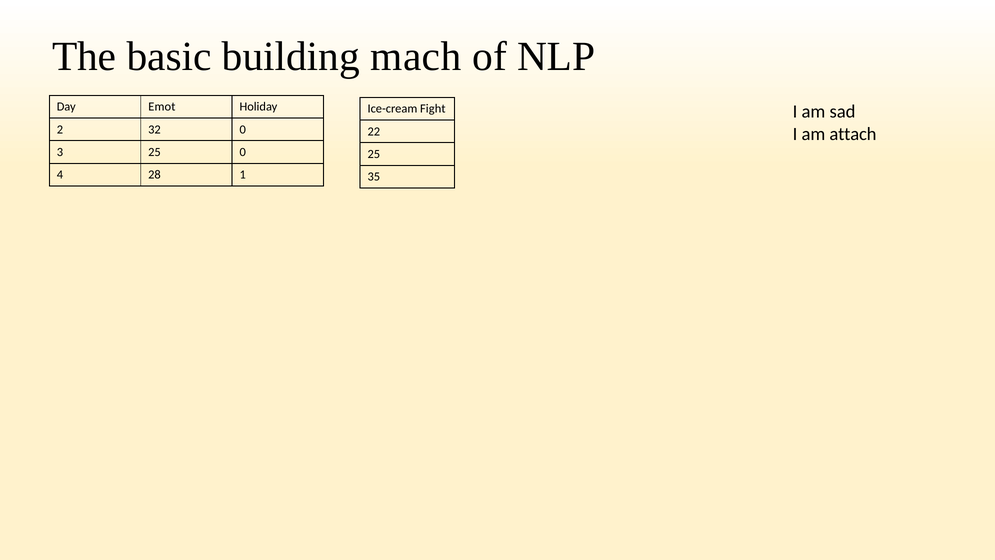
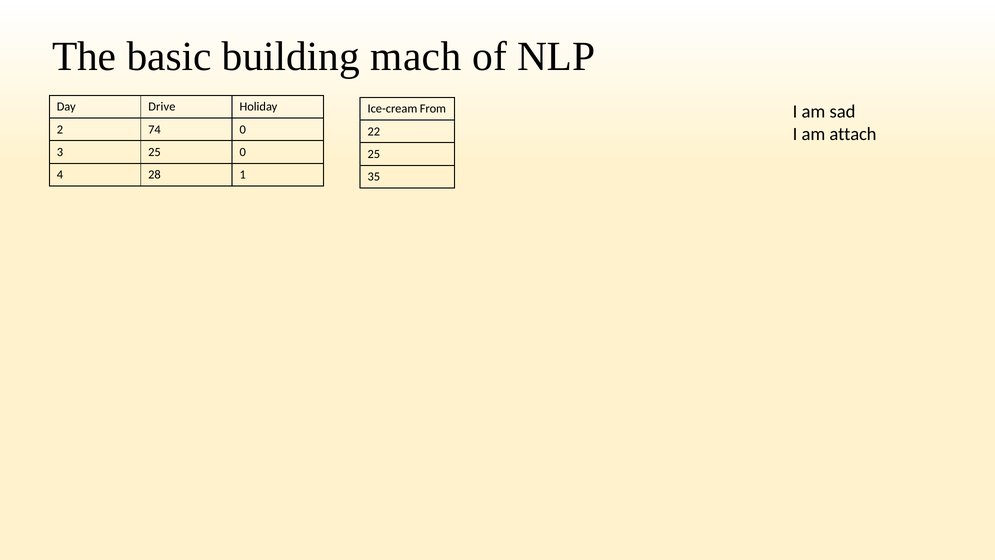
Emot: Emot -> Drive
Fight: Fight -> From
32: 32 -> 74
